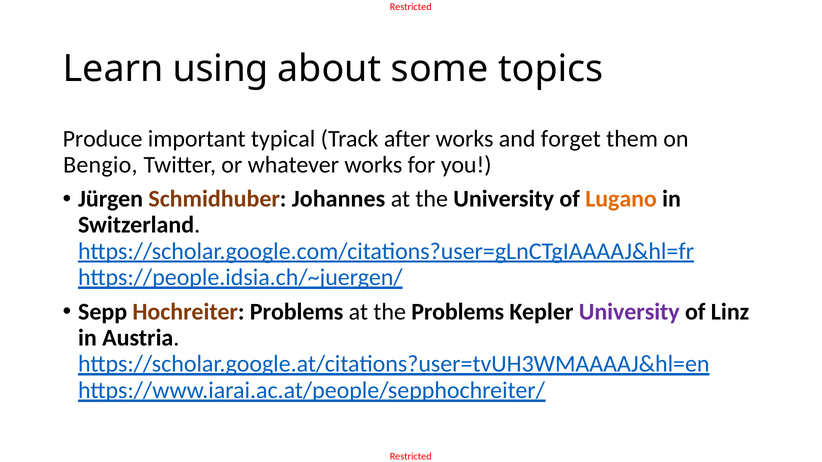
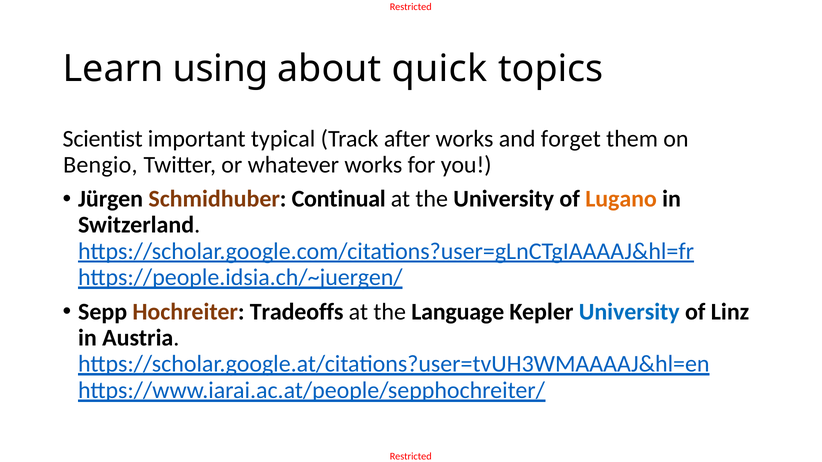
some: some -> quick
Produce: Produce -> Scientist
Johannes: Johannes -> Continual
Hochreiter Problems: Problems -> Tradeoffs
the Problems: Problems -> Language
University at (629, 312) colour: purple -> blue
